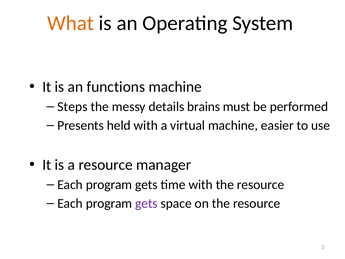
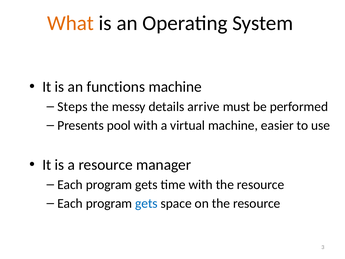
brains: brains -> arrive
held: held -> pool
gets at (146, 203) colour: purple -> blue
